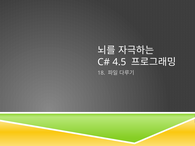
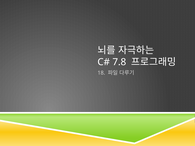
4.5: 4.5 -> 7.8
